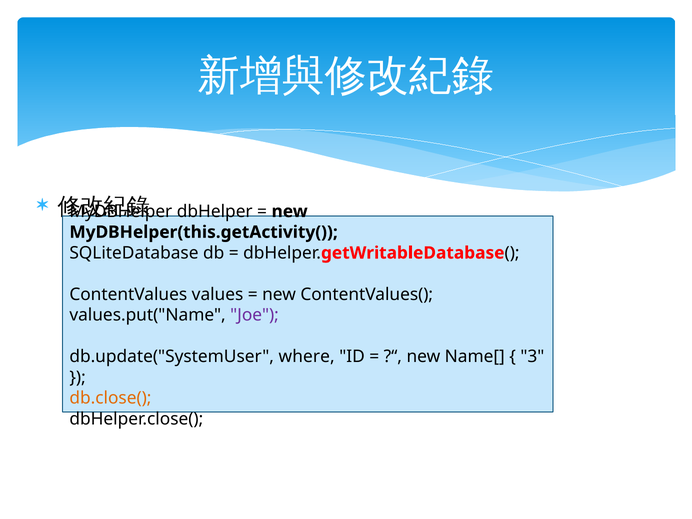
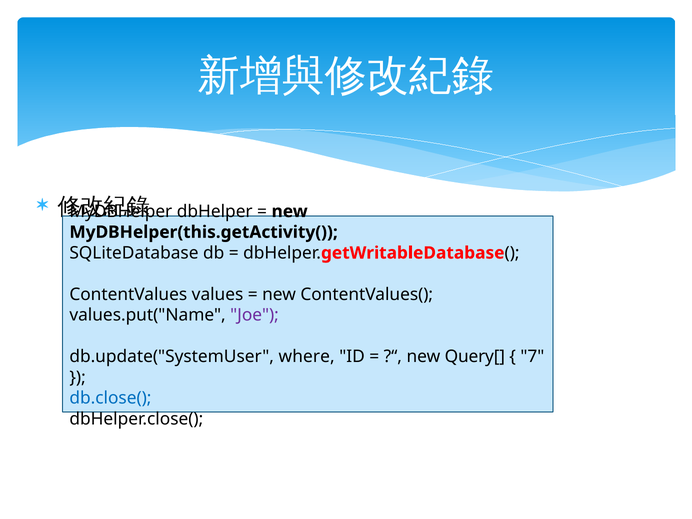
Name[: Name[ -> Query[
3: 3 -> 7
db.close( colour: orange -> blue
